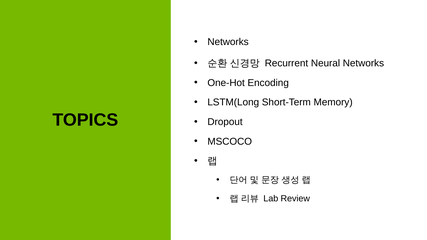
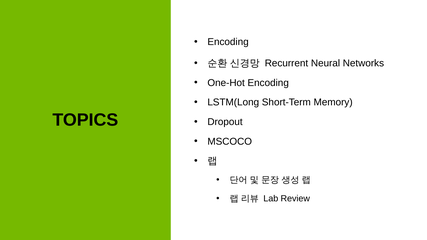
Networks at (228, 42): Networks -> Encoding
